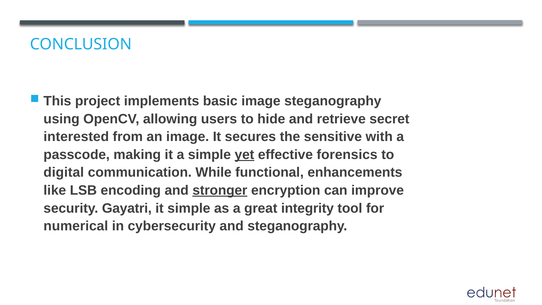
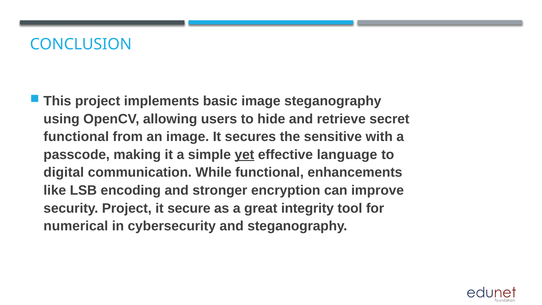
interested at (76, 137): interested -> functional
forensics: forensics -> language
stronger underline: present -> none
security Gayatri: Gayatri -> Project
it simple: simple -> secure
